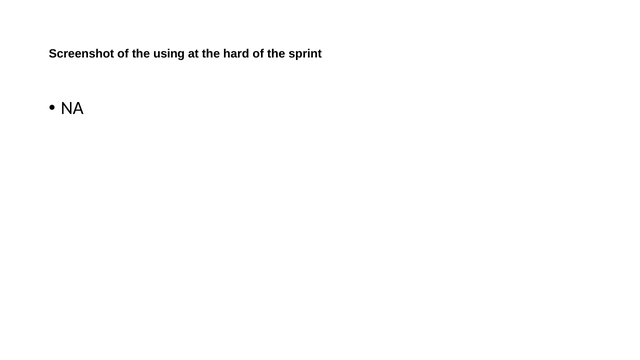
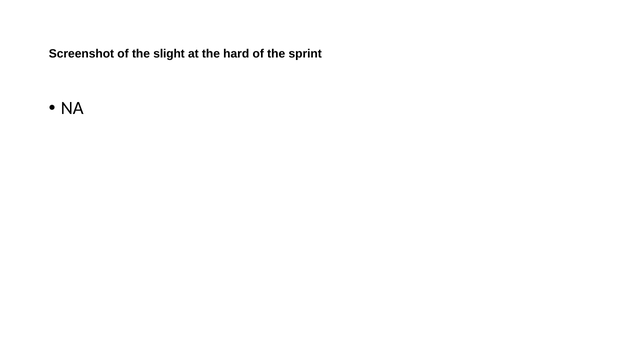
using: using -> slight
